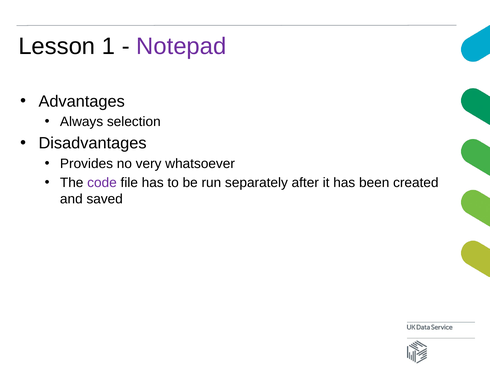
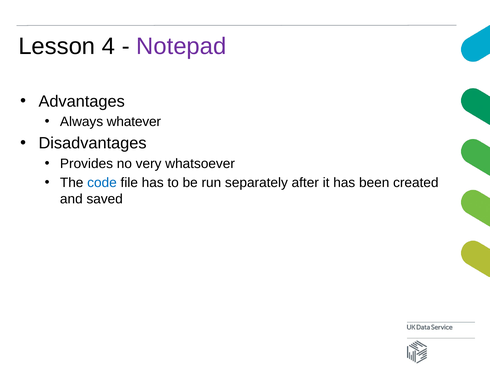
1: 1 -> 4
selection: selection -> whatever
code colour: purple -> blue
